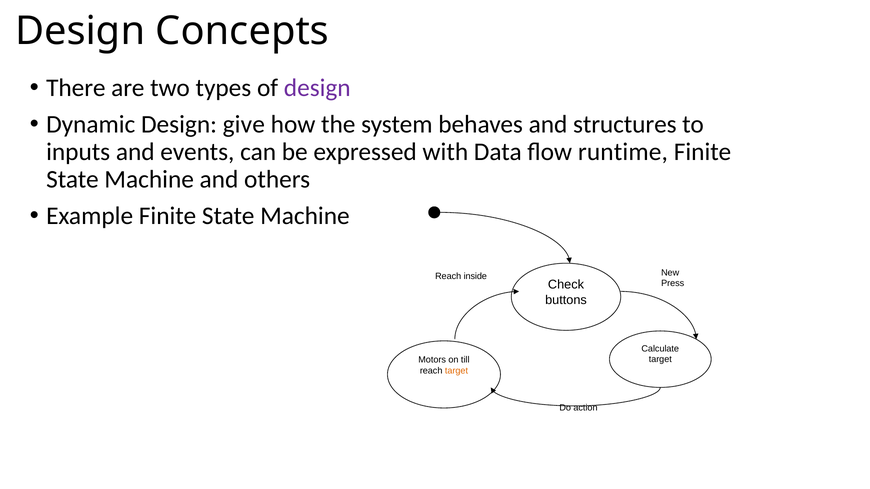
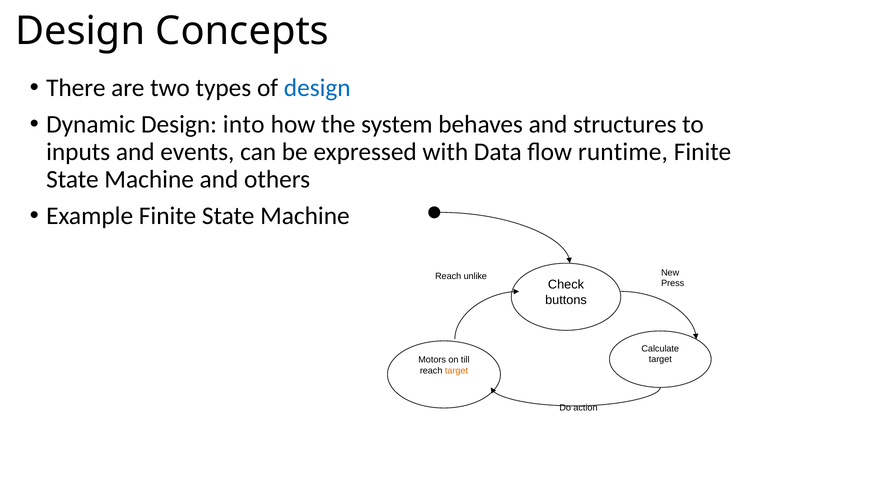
design at (317, 88) colour: purple -> blue
give: give -> into
inside: inside -> unlike
